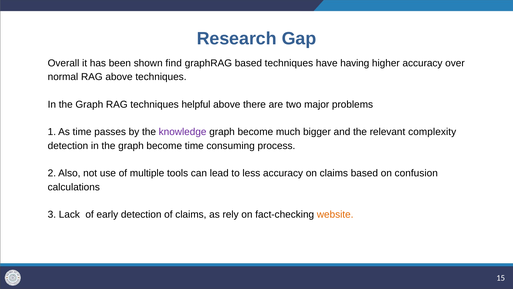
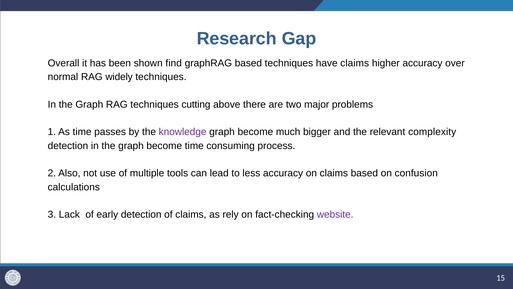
have having: having -> claims
RAG above: above -> widely
helpful: helpful -> cutting
website colour: orange -> purple
